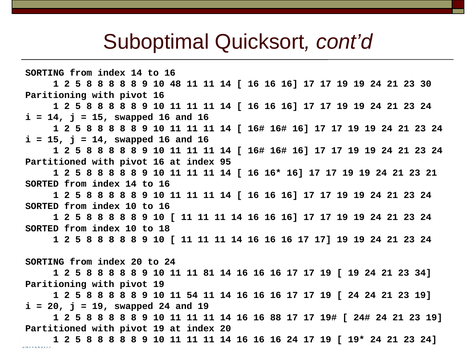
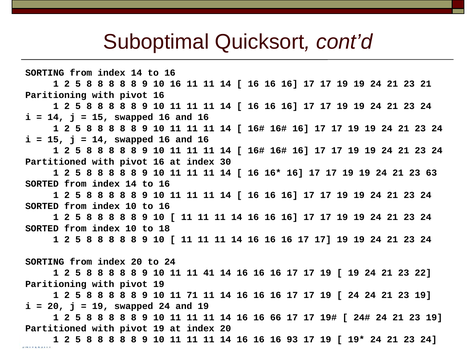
10 48: 48 -> 16
23 30: 30 -> 21
95: 95 -> 30
23 21: 21 -> 63
81: 81 -> 41
34: 34 -> 22
54: 54 -> 71
88: 88 -> 66
24 at (292, 340): 24 -> 93
